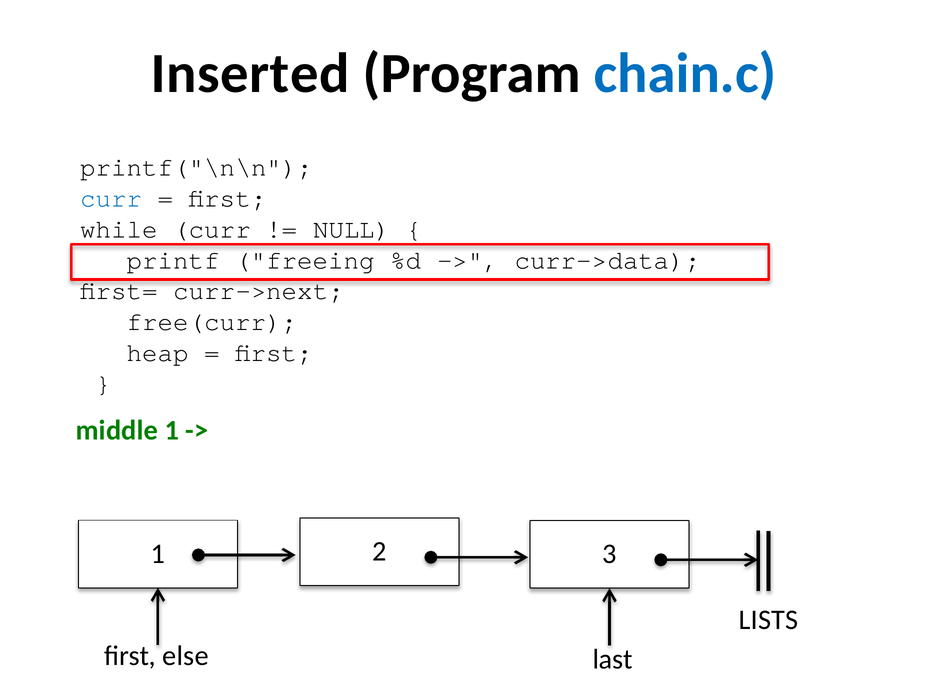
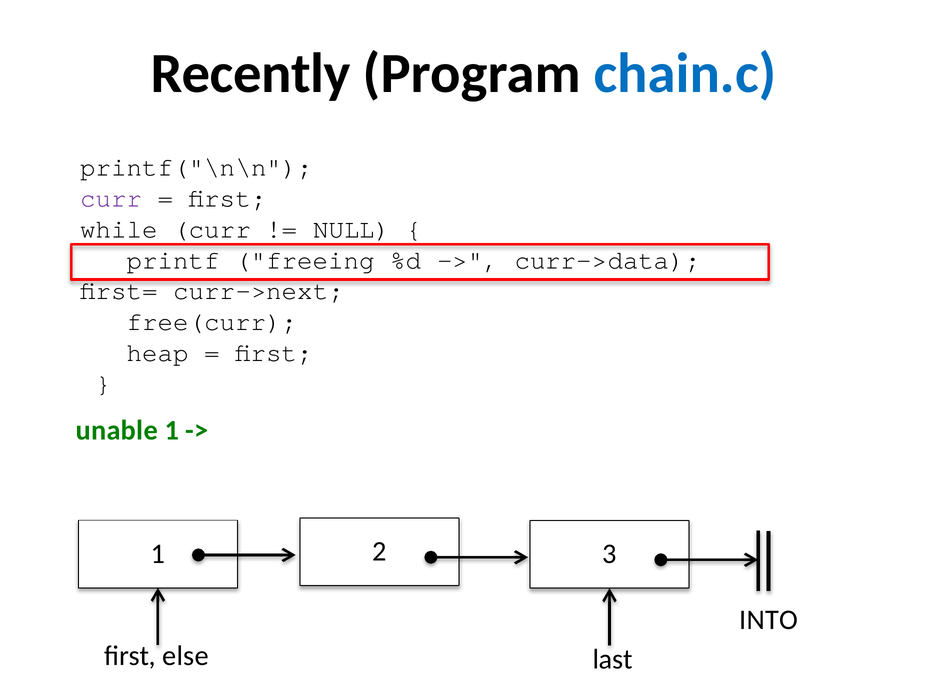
Inserted: Inserted -> Recently
curr at (111, 198) colour: blue -> purple
middle: middle -> unable
LISTS: LISTS -> INTO
